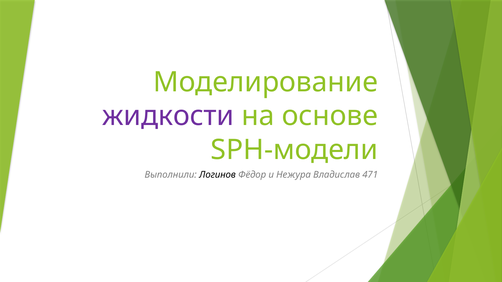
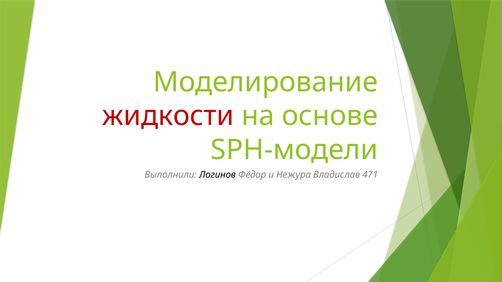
жидкости colour: purple -> red
